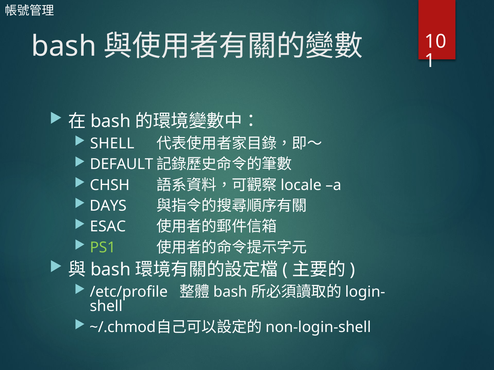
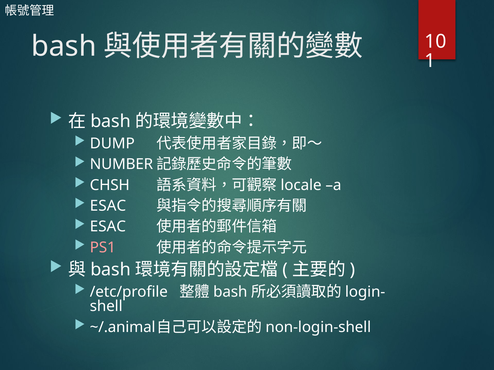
SHELL at (112, 144): SHELL -> DUMP
DEFAULT: DEFAULT -> NUMBER
DAYS at (108, 206): DAYS -> ESAC
PS1 colour: light green -> pink
~/.chmod: ~/.chmod -> ~/.animal
